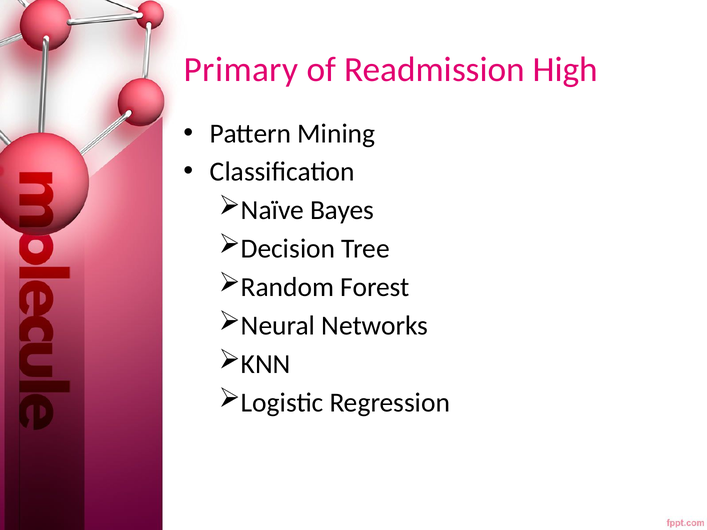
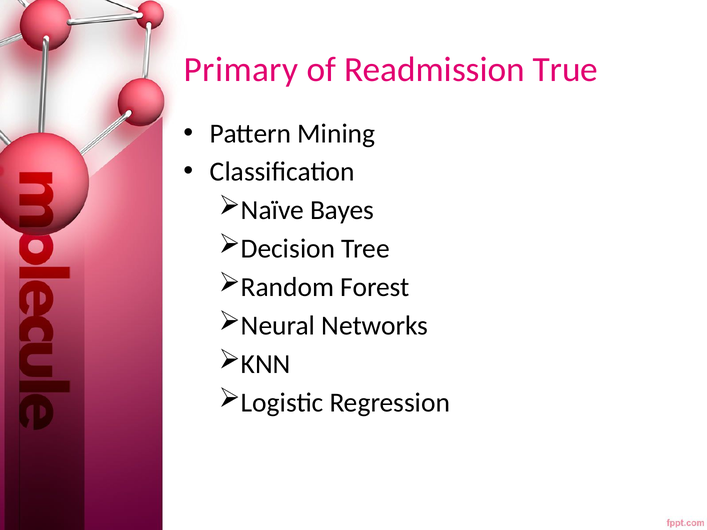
High: High -> True
